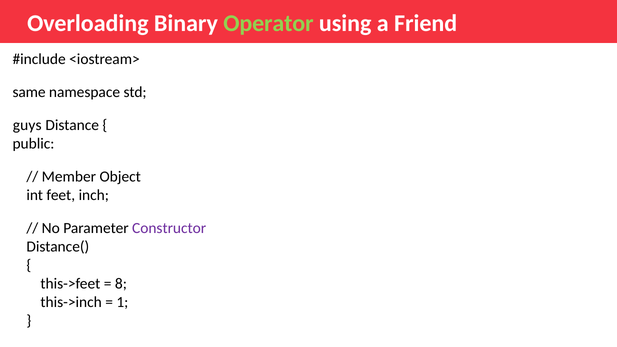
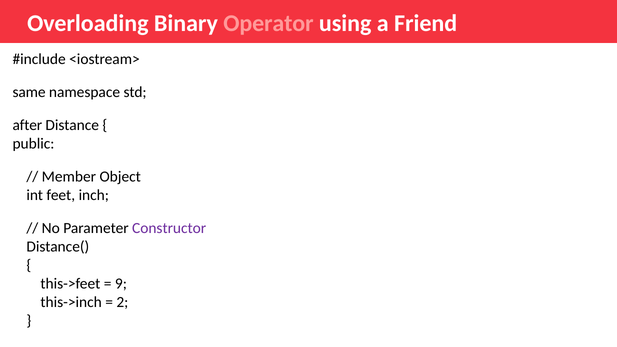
Operator colour: light green -> pink
guys: guys -> after
8: 8 -> 9
1: 1 -> 2
